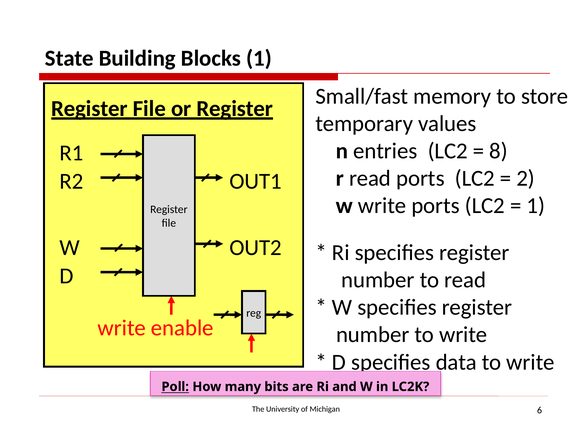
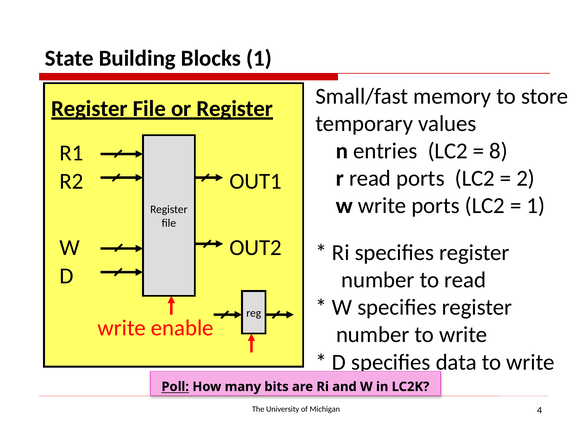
6: 6 -> 4
